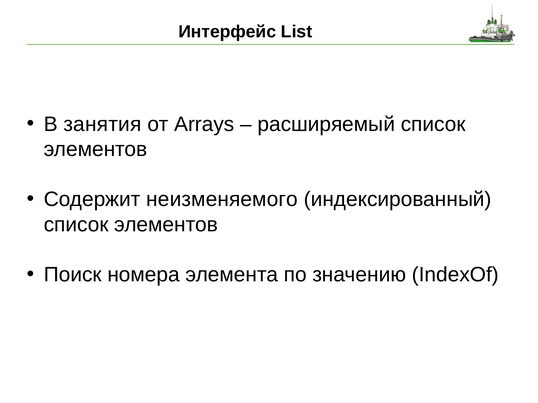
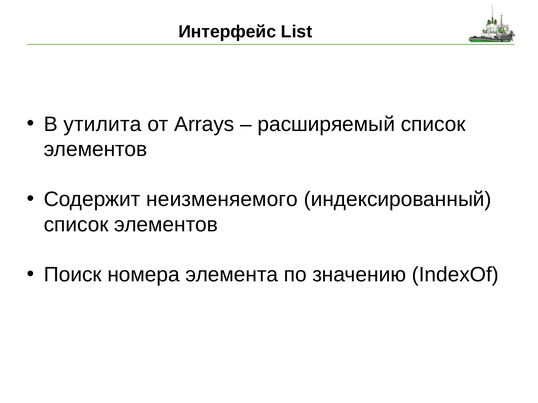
занятия: занятия -> утилита
